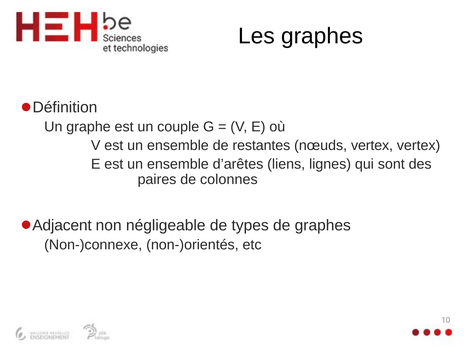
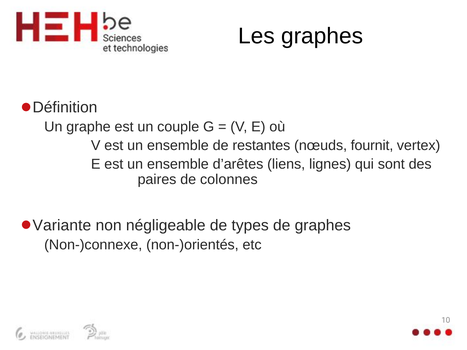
nœuds vertex: vertex -> fournit
Adjacent: Adjacent -> Variante
